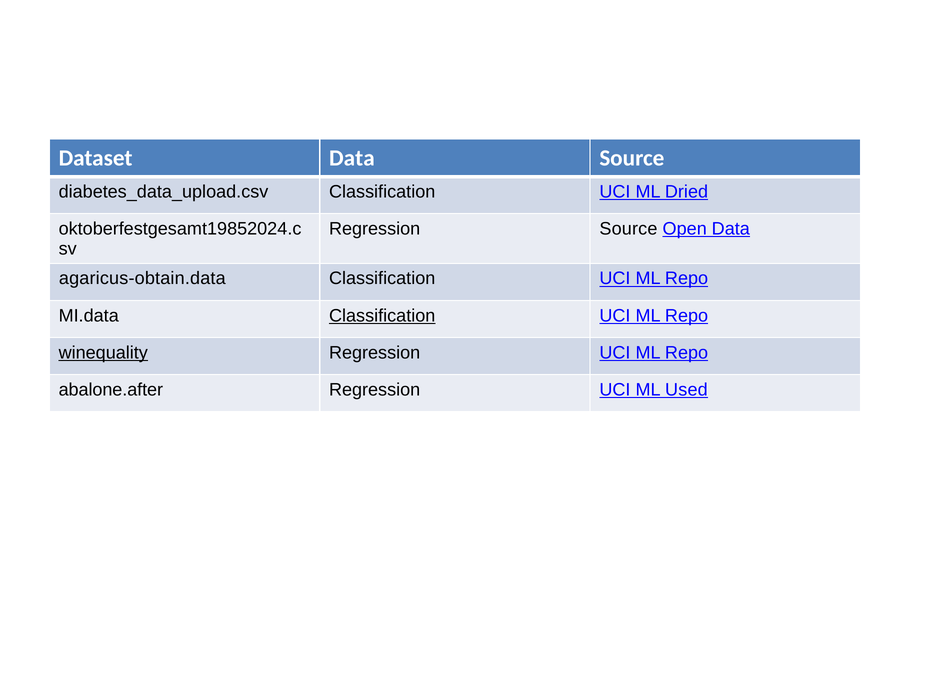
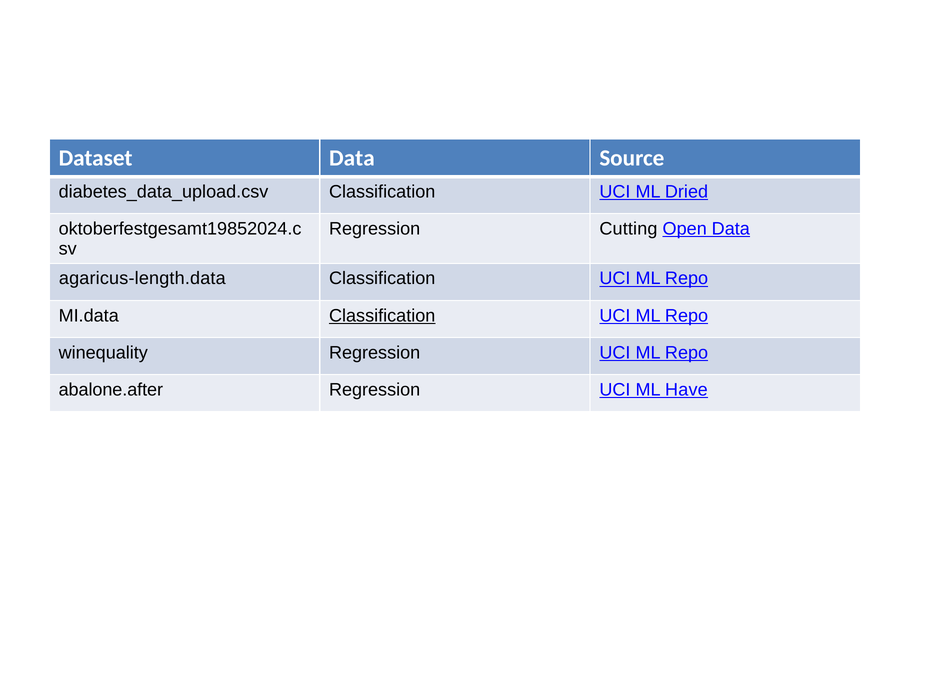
Regression Source: Source -> Cutting
agaricus-obtain.data: agaricus-obtain.data -> agaricus-length.data
winequality underline: present -> none
Used: Used -> Have
